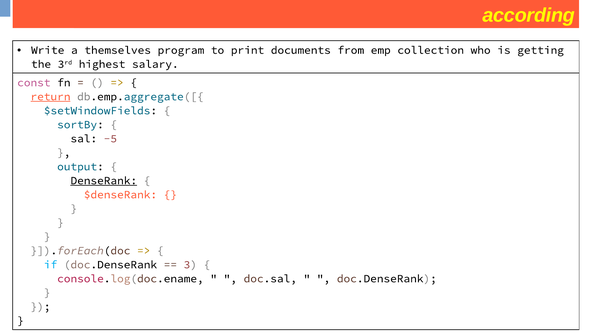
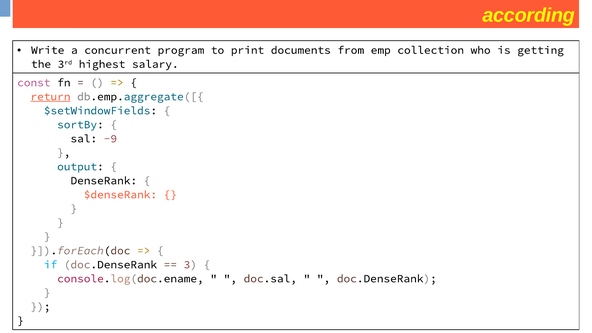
themselves: themselves -> concurrent
-5: -5 -> -9
DenseRank underline: present -> none
